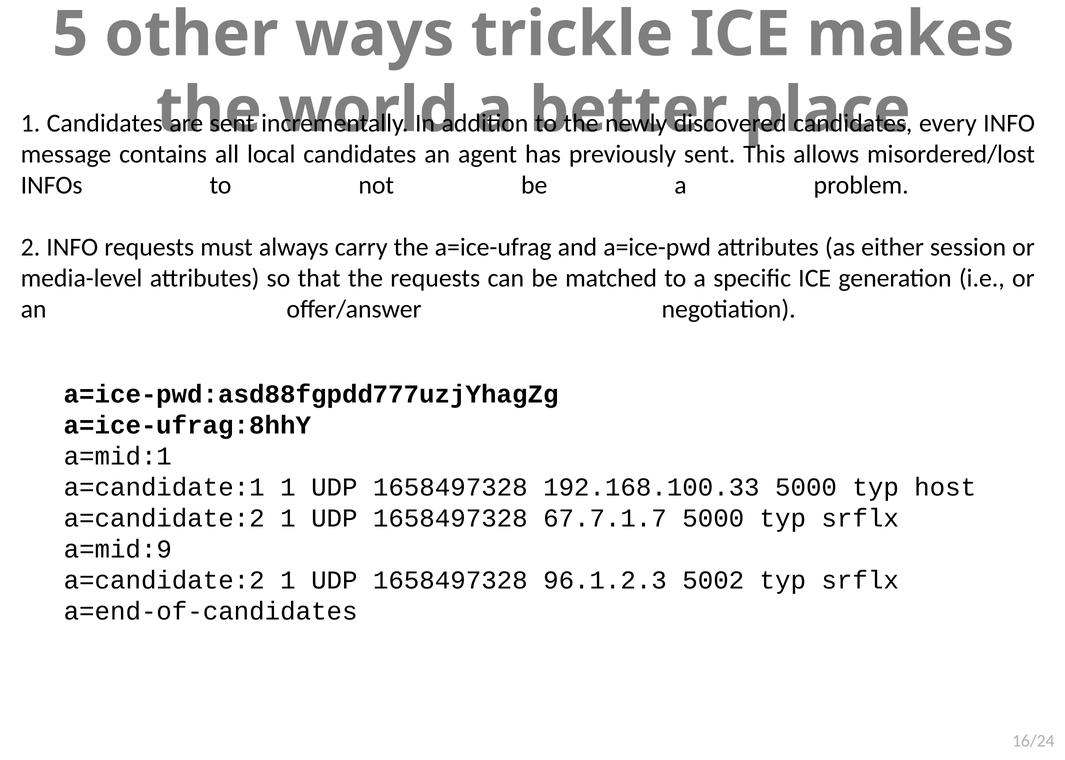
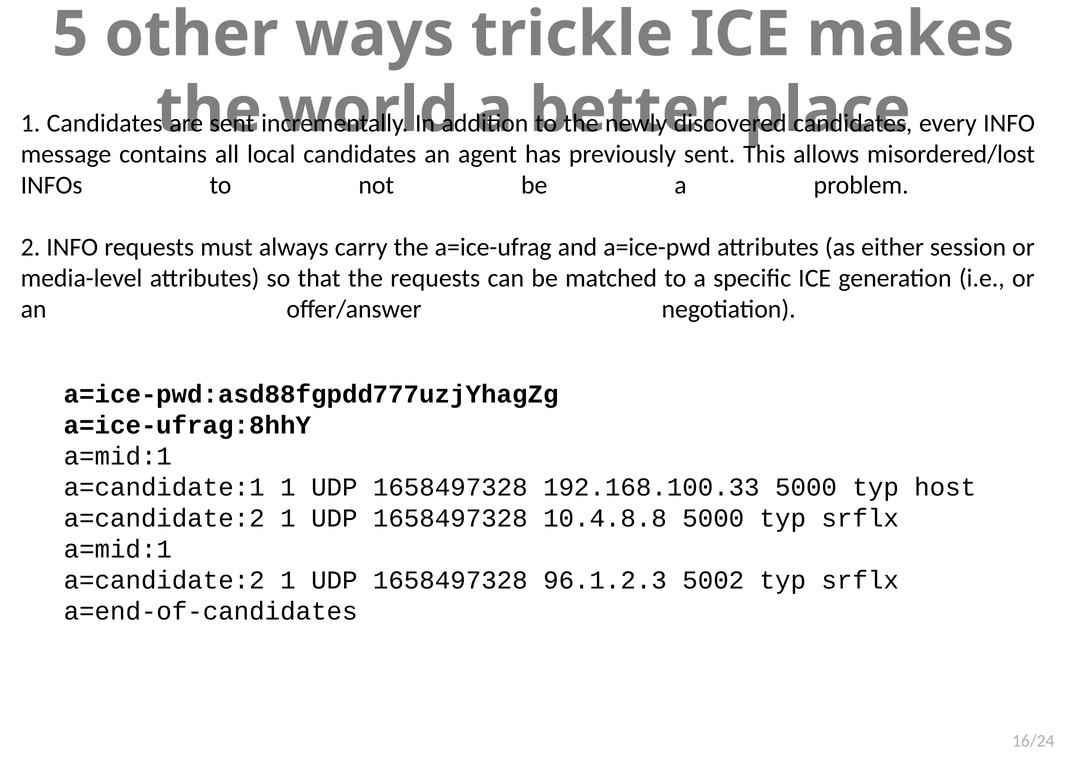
67.7.1.7: 67.7.1.7 -> 10.4.8.8
a=mid:9 at (118, 549): a=mid:9 -> a=mid:1
